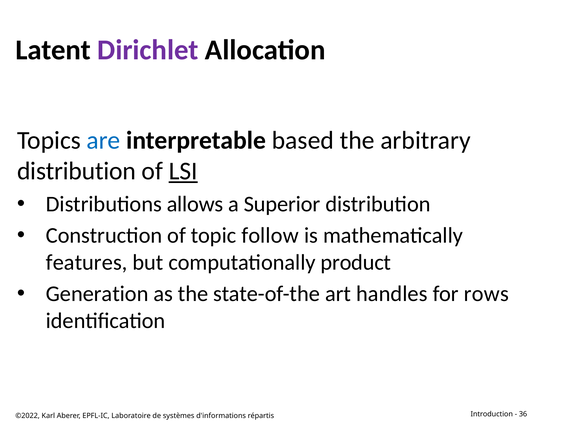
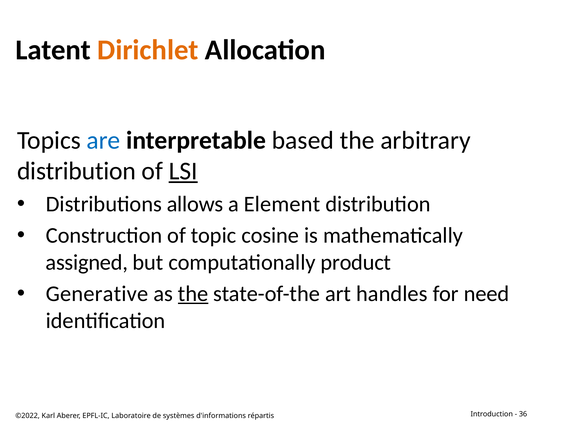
Dirichlet colour: purple -> orange
Superior: Superior -> Element
follow: follow -> cosine
features: features -> assigned
Generation: Generation -> Generative
the at (193, 294) underline: none -> present
rows: rows -> need
